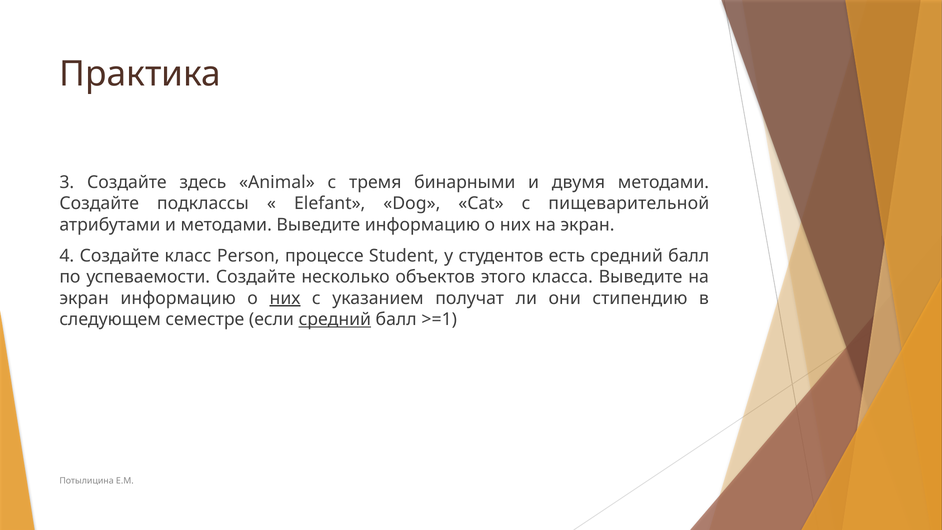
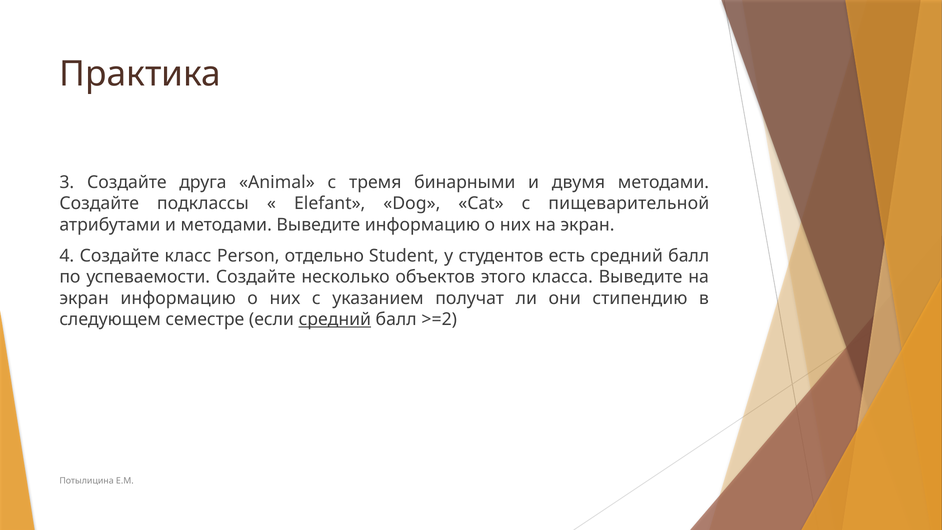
здесь: здесь -> друга
процессе: процессе -> отдельно
них at (285, 298) underline: present -> none
>=1: >=1 -> >=2
